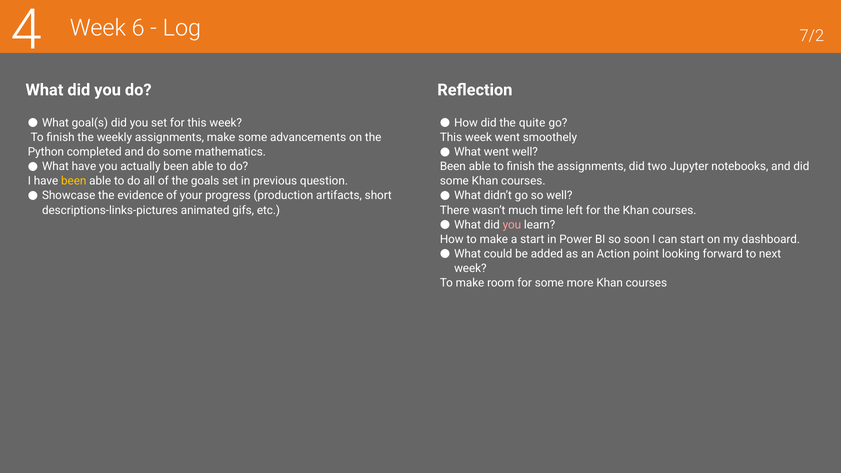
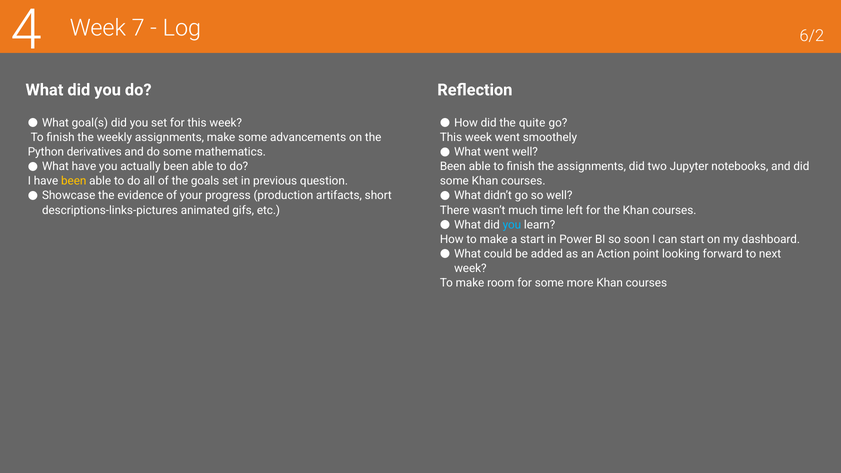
6: 6 -> 7
7/2: 7/2 -> 6/2
completed: completed -> derivatives
you at (512, 225) colour: pink -> light blue
